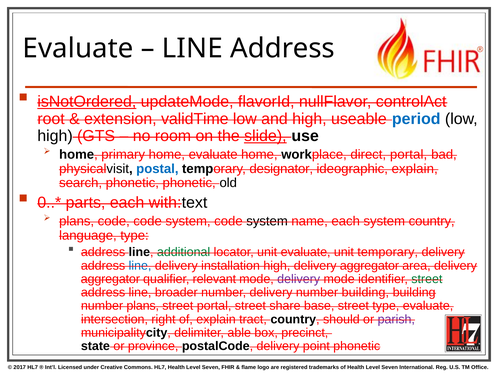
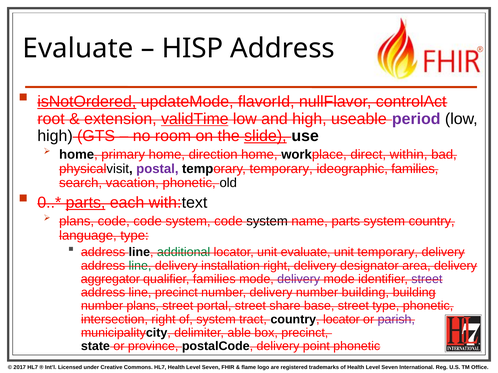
LINE at (192, 48): LINE -> HISP
validTime underline: none -> present
period colour: blue -> purple
home evaluate: evaluate -> direction
direct portal: portal -> within
postal colour: blue -> purple
temporary designator: designator -> temporary
ideographic explain: explain -> families
search phonetic: phonetic -> vacation
parts at (86, 203) underline: none -> present
name each: each -> parts
line at (140, 266) colour: blue -> green
installation high: high -> right
aggregator at (369, 266): aggregator -> designator
qualifier relevant: relevant -> families
street at (427, 279) colour: green -> purple
line broader: broader -> precinct
type evaluate: evaluate -> phonetic
of explain: explain -> system
country should: should -> locator
